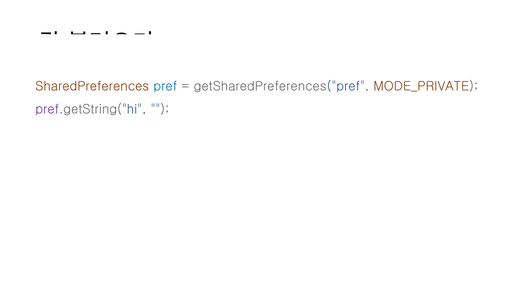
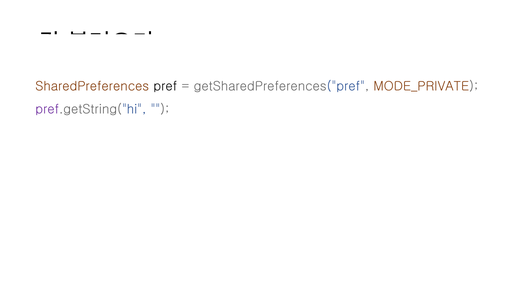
pref colour: blue -> black
